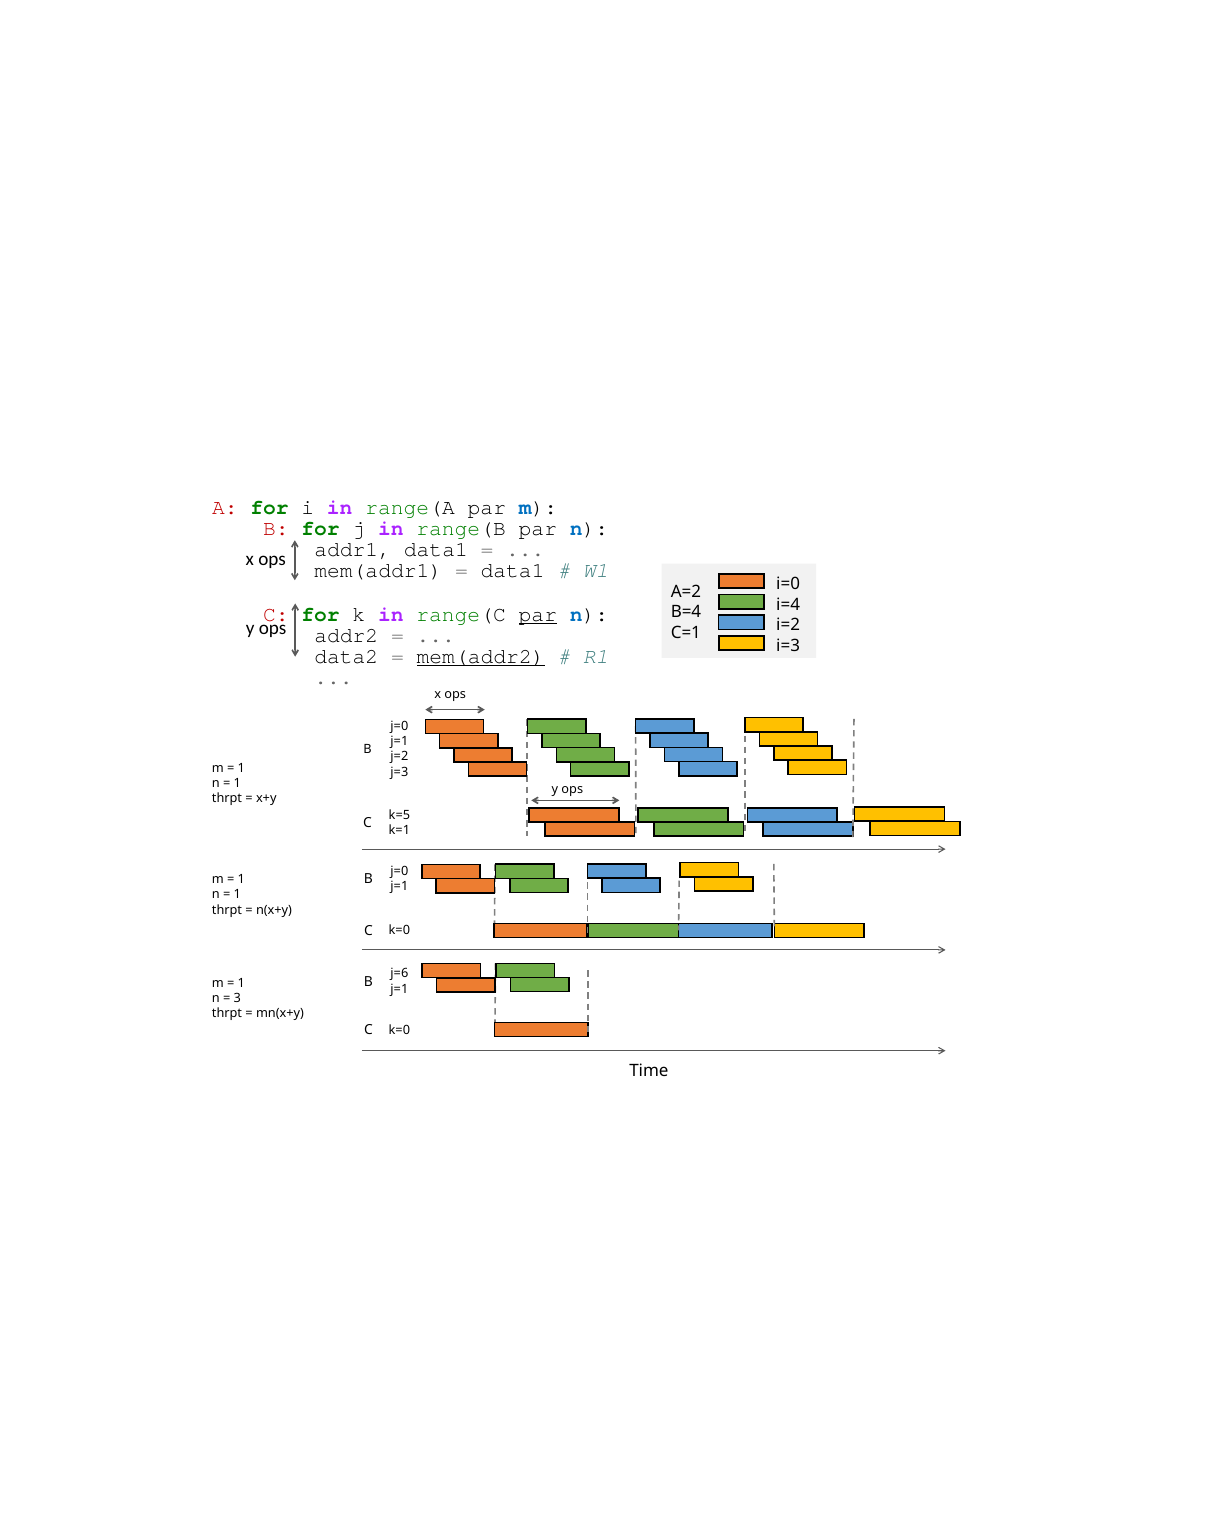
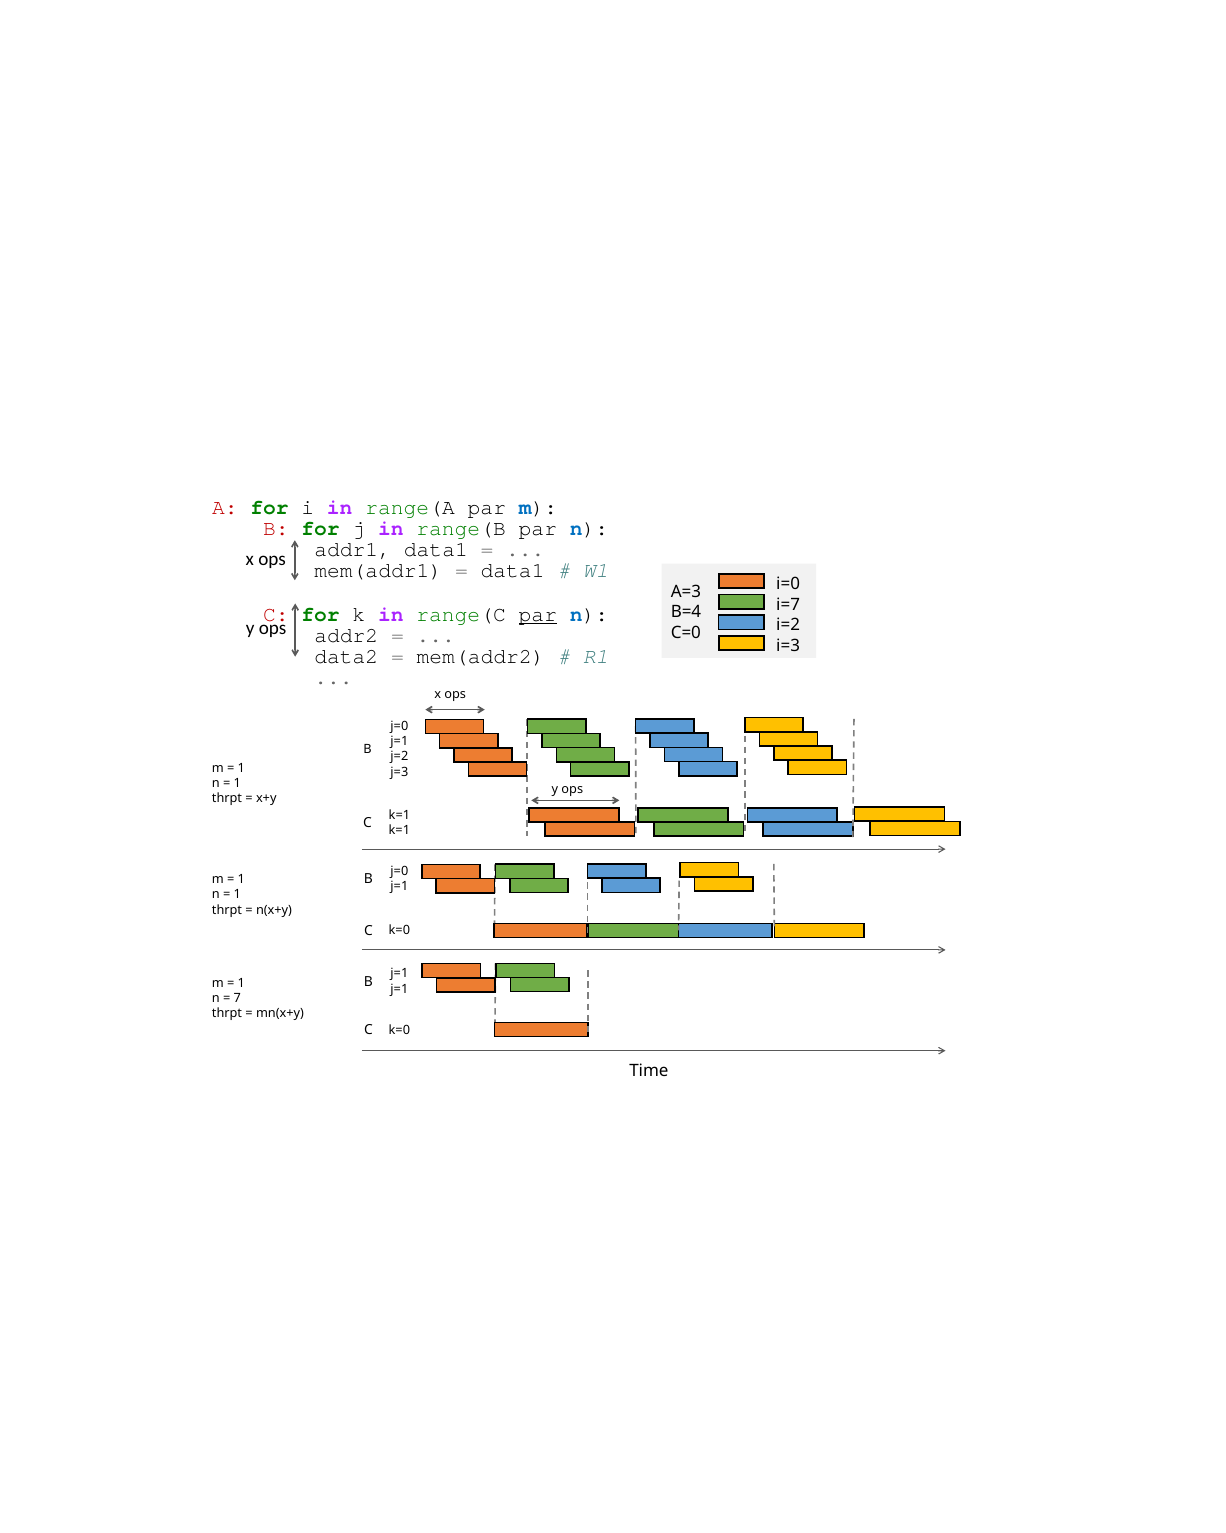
A=2: A=2 -> A=3
i=4: i=4 -> i=7
C=1: C=1 -> C=0
mem(addr2 underline: present -> none
k=5 at (399, 815): k=5 -> k=1
j=6 at (399, 973): j=6 -> j=1
3: 3 -> 7
